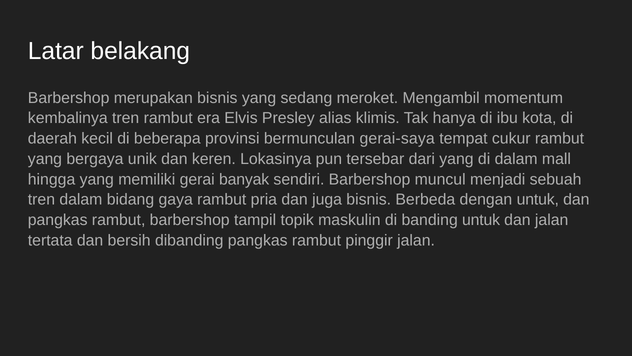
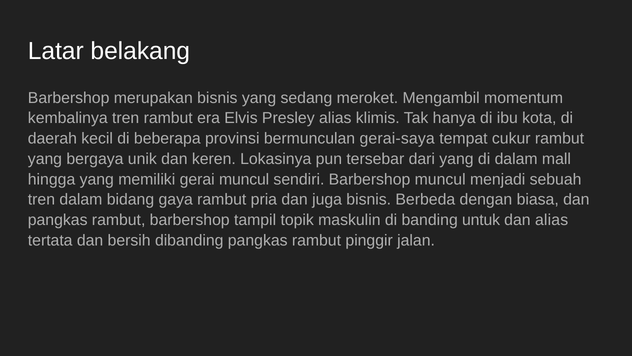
gerai banyak: banyak -> muncul
dengan untuk: untuk -> biasa
dan jalan: jalan -> alias
